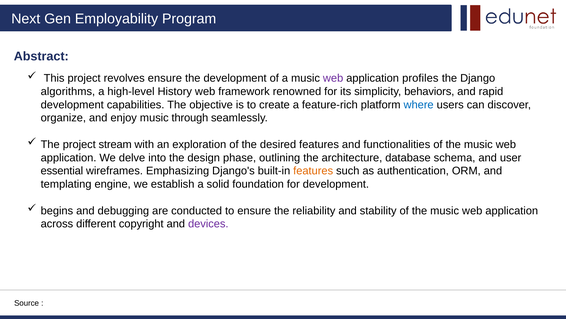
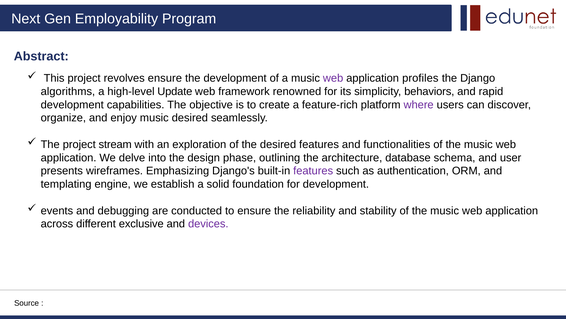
History: History -> Update
where colour: blue -> purple
music through: through -> desired
essential: essential -> presents
features at (313, 171) colour: orange -> purple
begins: begins -> events
copyright: copyright -> exclusive
